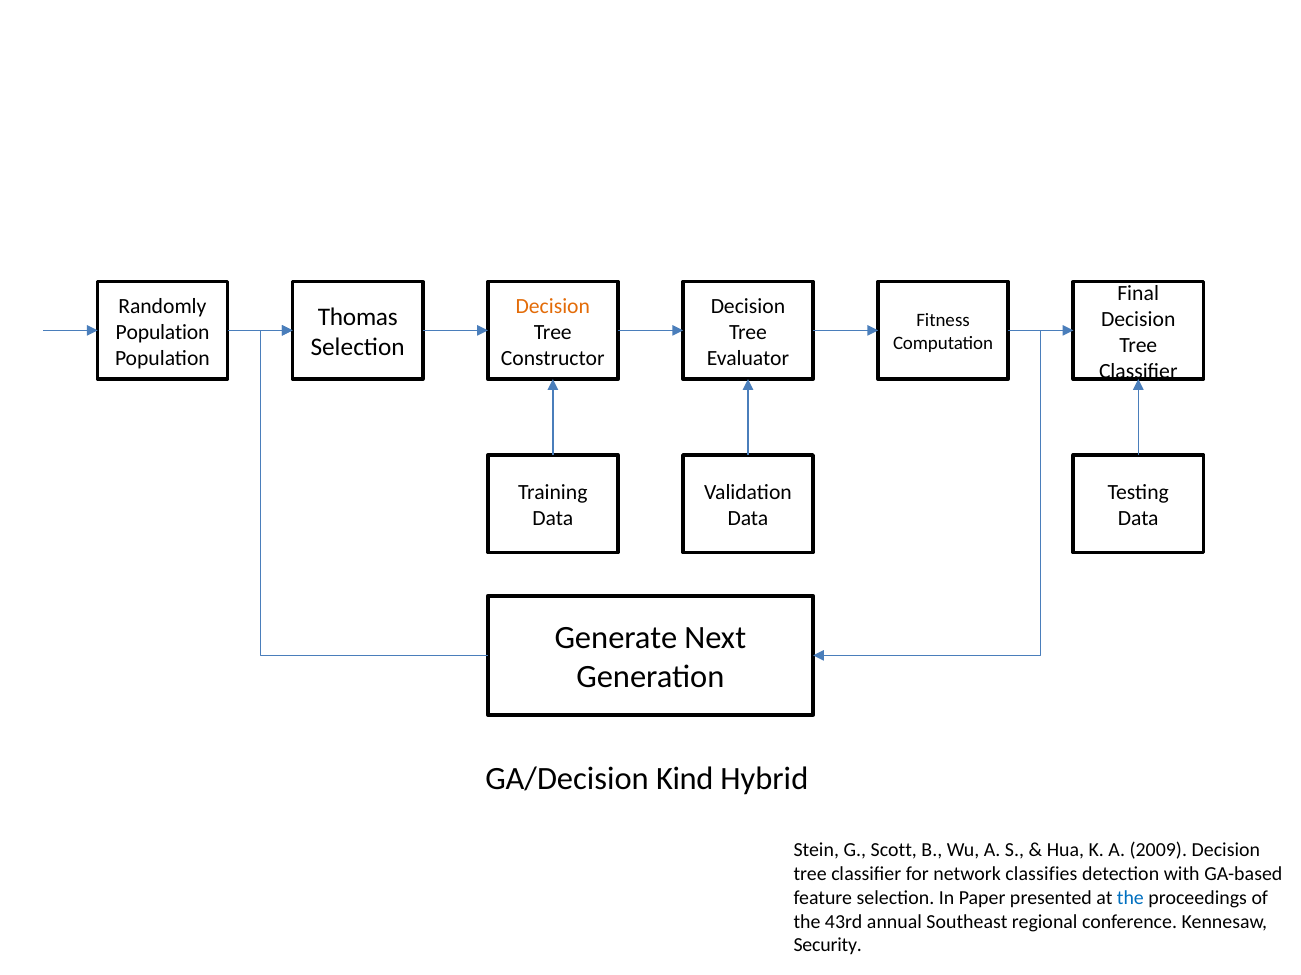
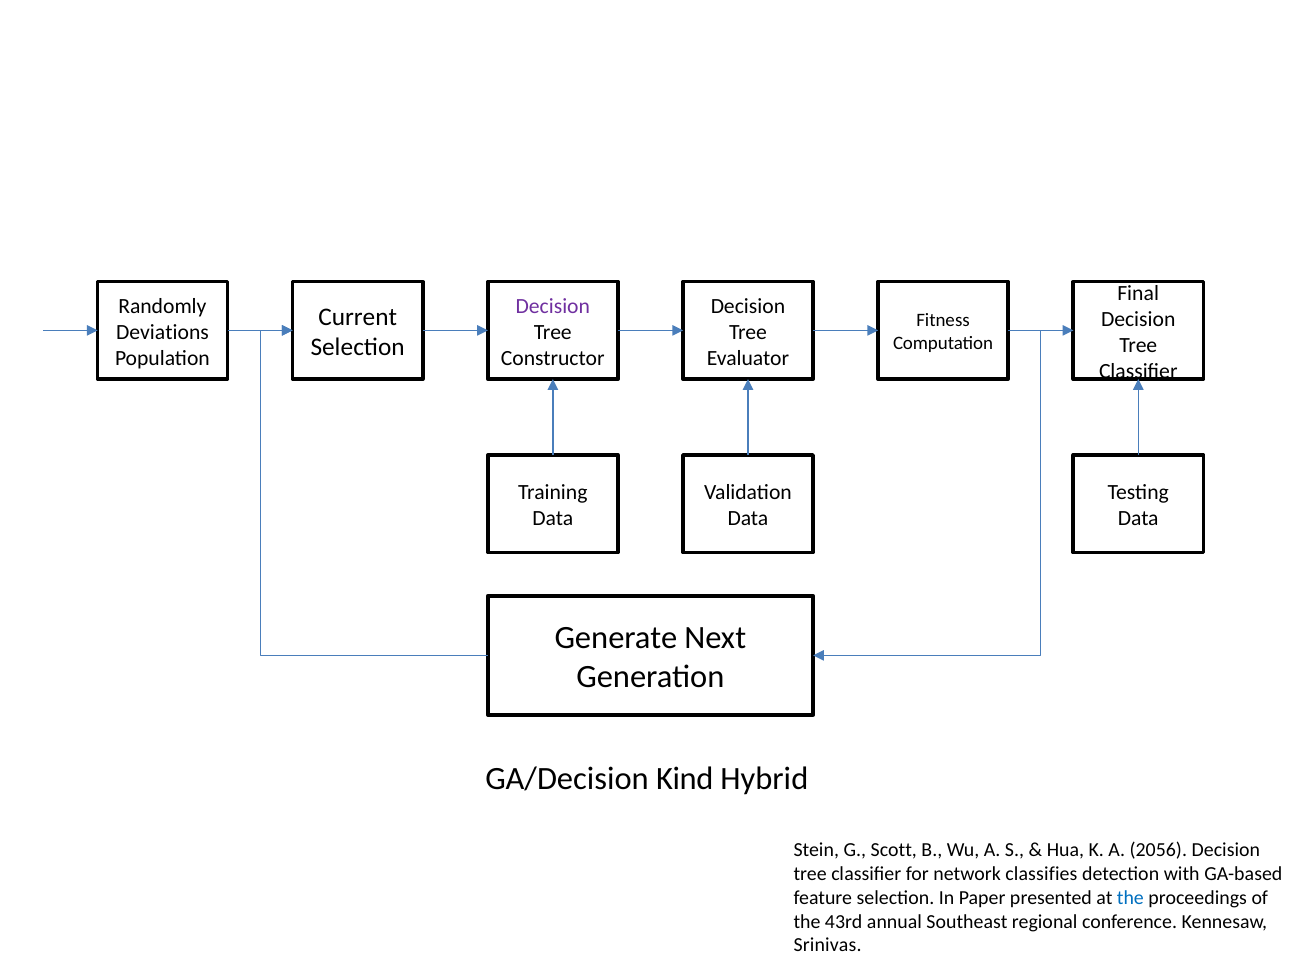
Decision at (553, 306) colour: orange -> purple
Thomas: Thomas -> Current
Population at (163, 332): Population -> Deviations
2009: 2009 -> 2056
Security: Security -> Srinivas
